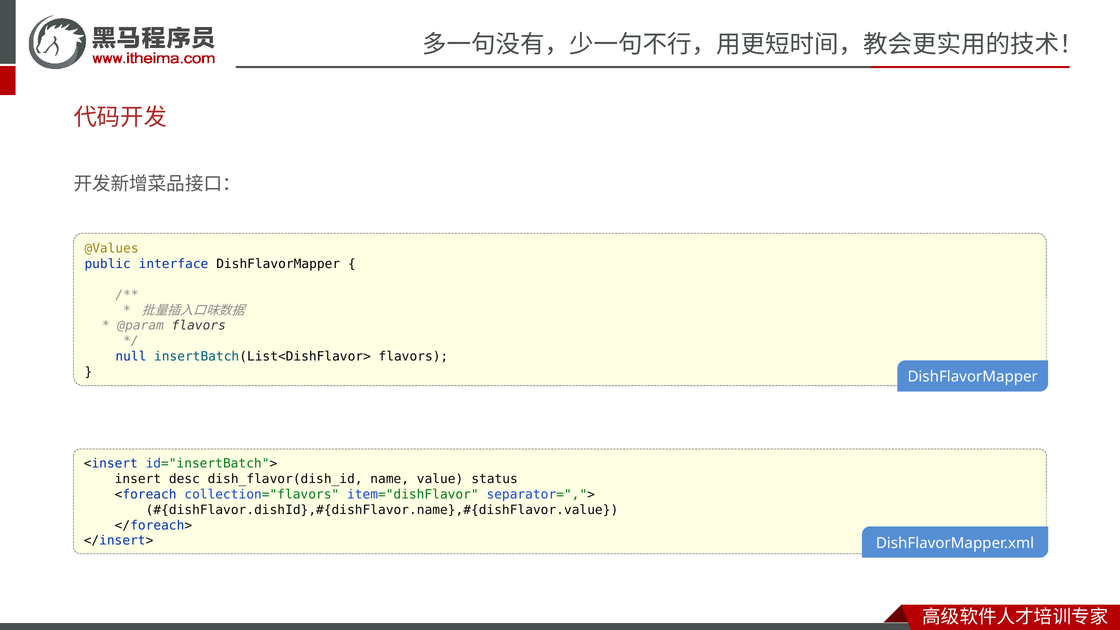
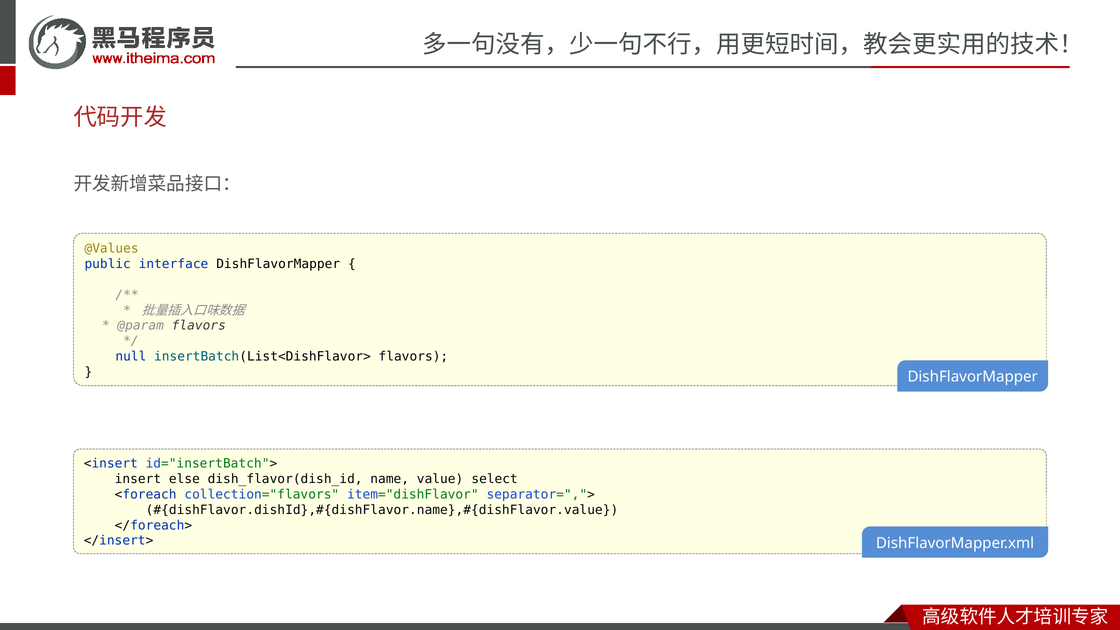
desc: desc -> else
status: status -> select
